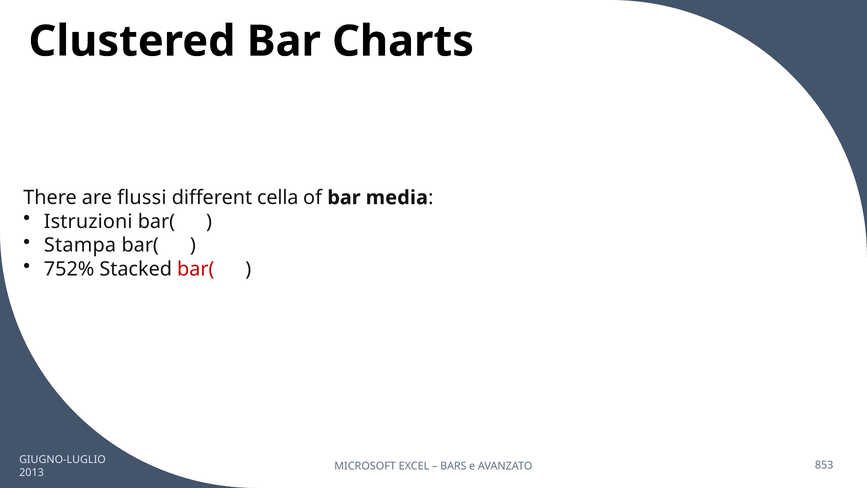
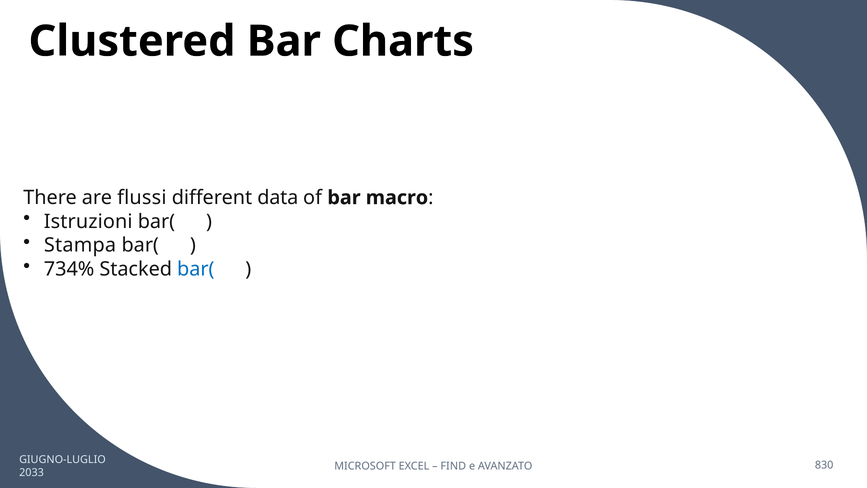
cella: cella -> data
media: media -> macro
752%: 752% -> 734%
bar( at (196, 269) colour: red -> blue
BARS: BARS -> FIND
853: 853 -> 830
2013: 2013 -> 2033
